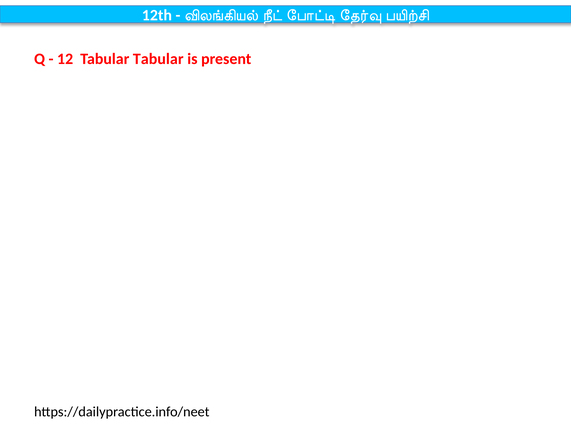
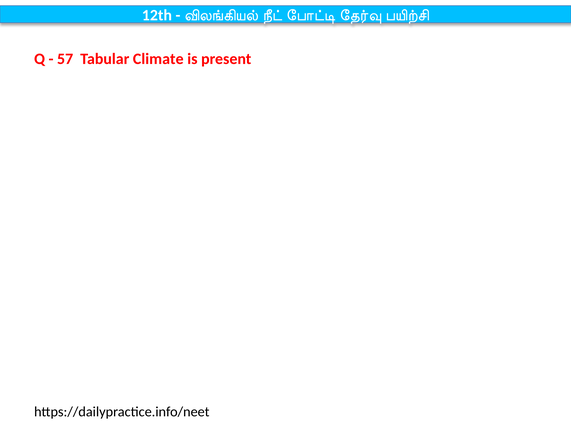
12: 12 -> 57
Tabular Tabular: Tabular -> Climate
